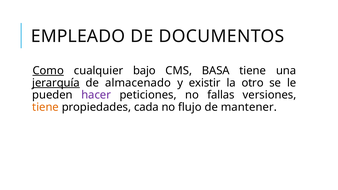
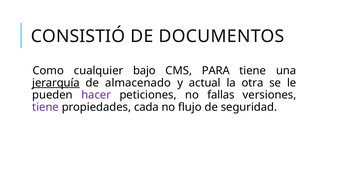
EMPLEADO: EMPLEADO -> CONSISTIÓ
Como underline: present -> none
BASA: BASA -> PARA
existir: existir -> actual
otro: otro -> otra
tiene at (46, 107) colour: orange -> purple
mantener: mantener -> seguridad
